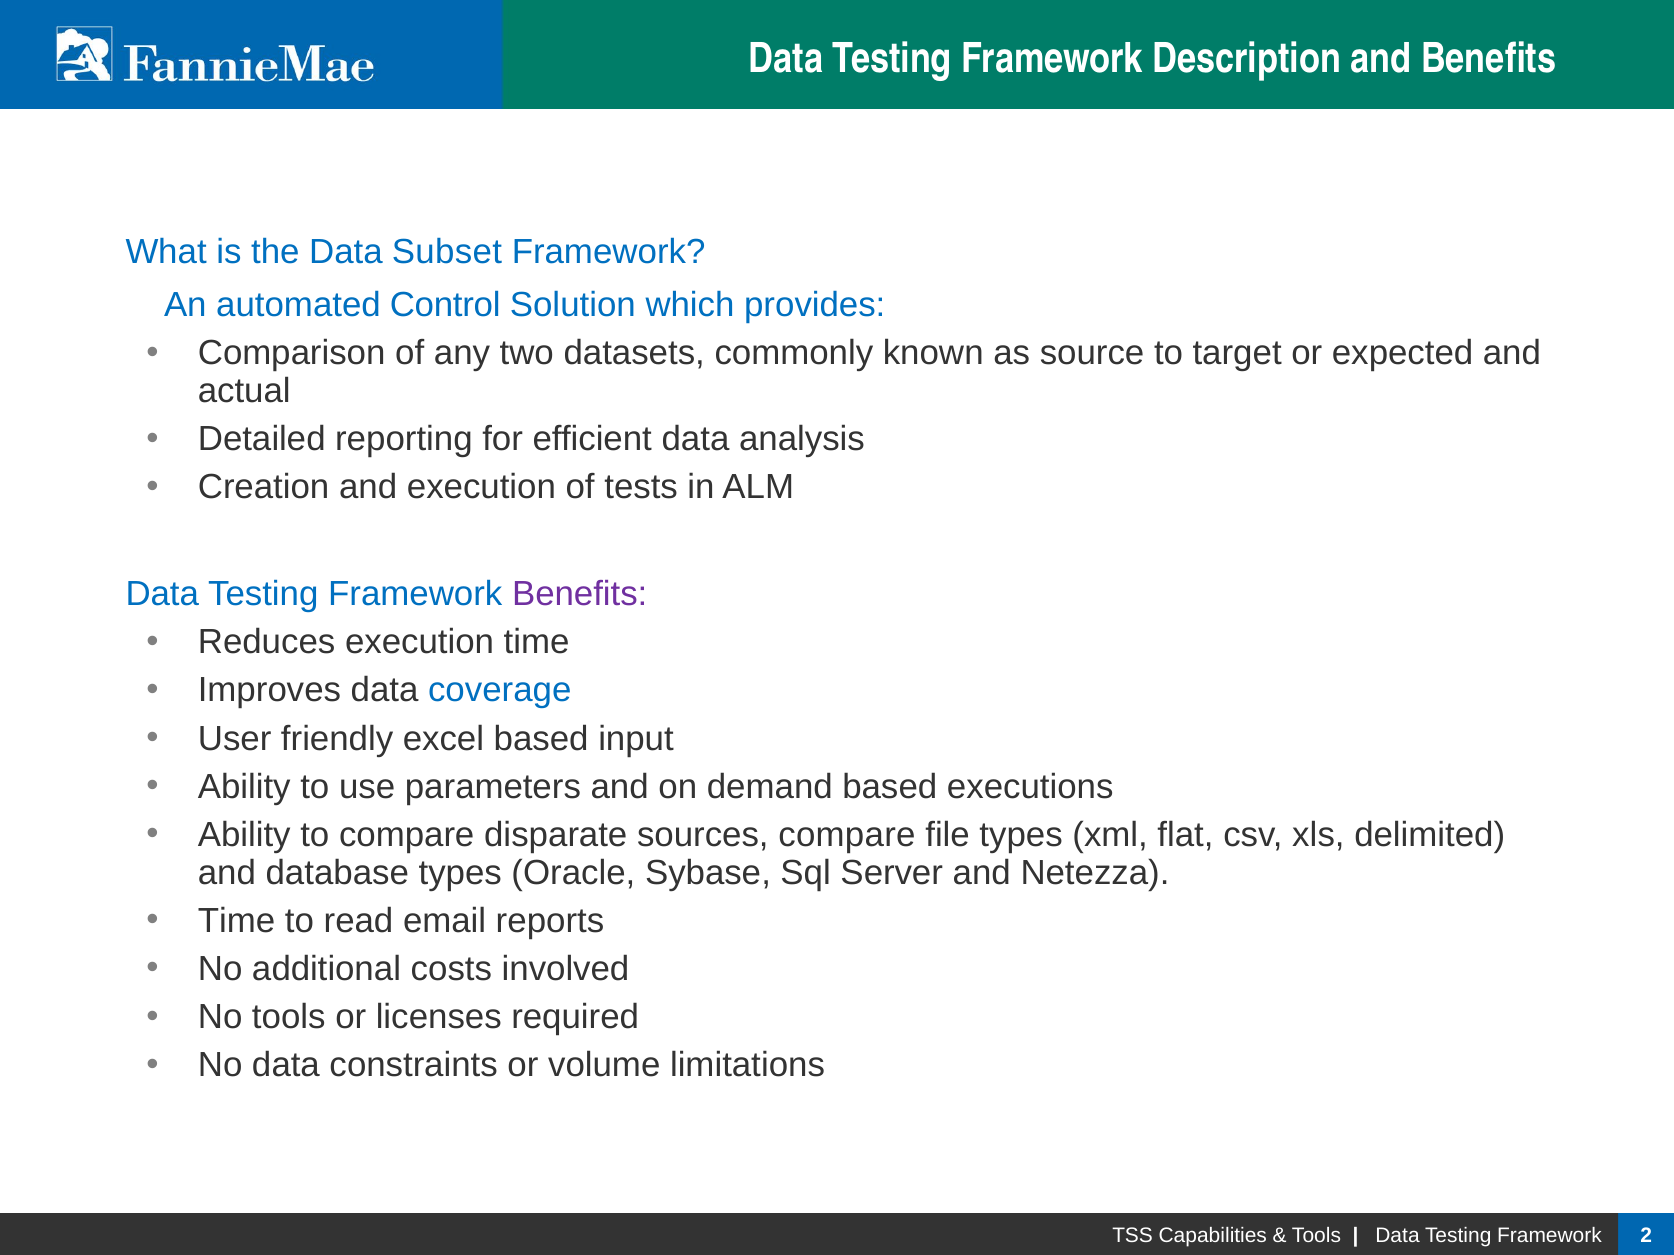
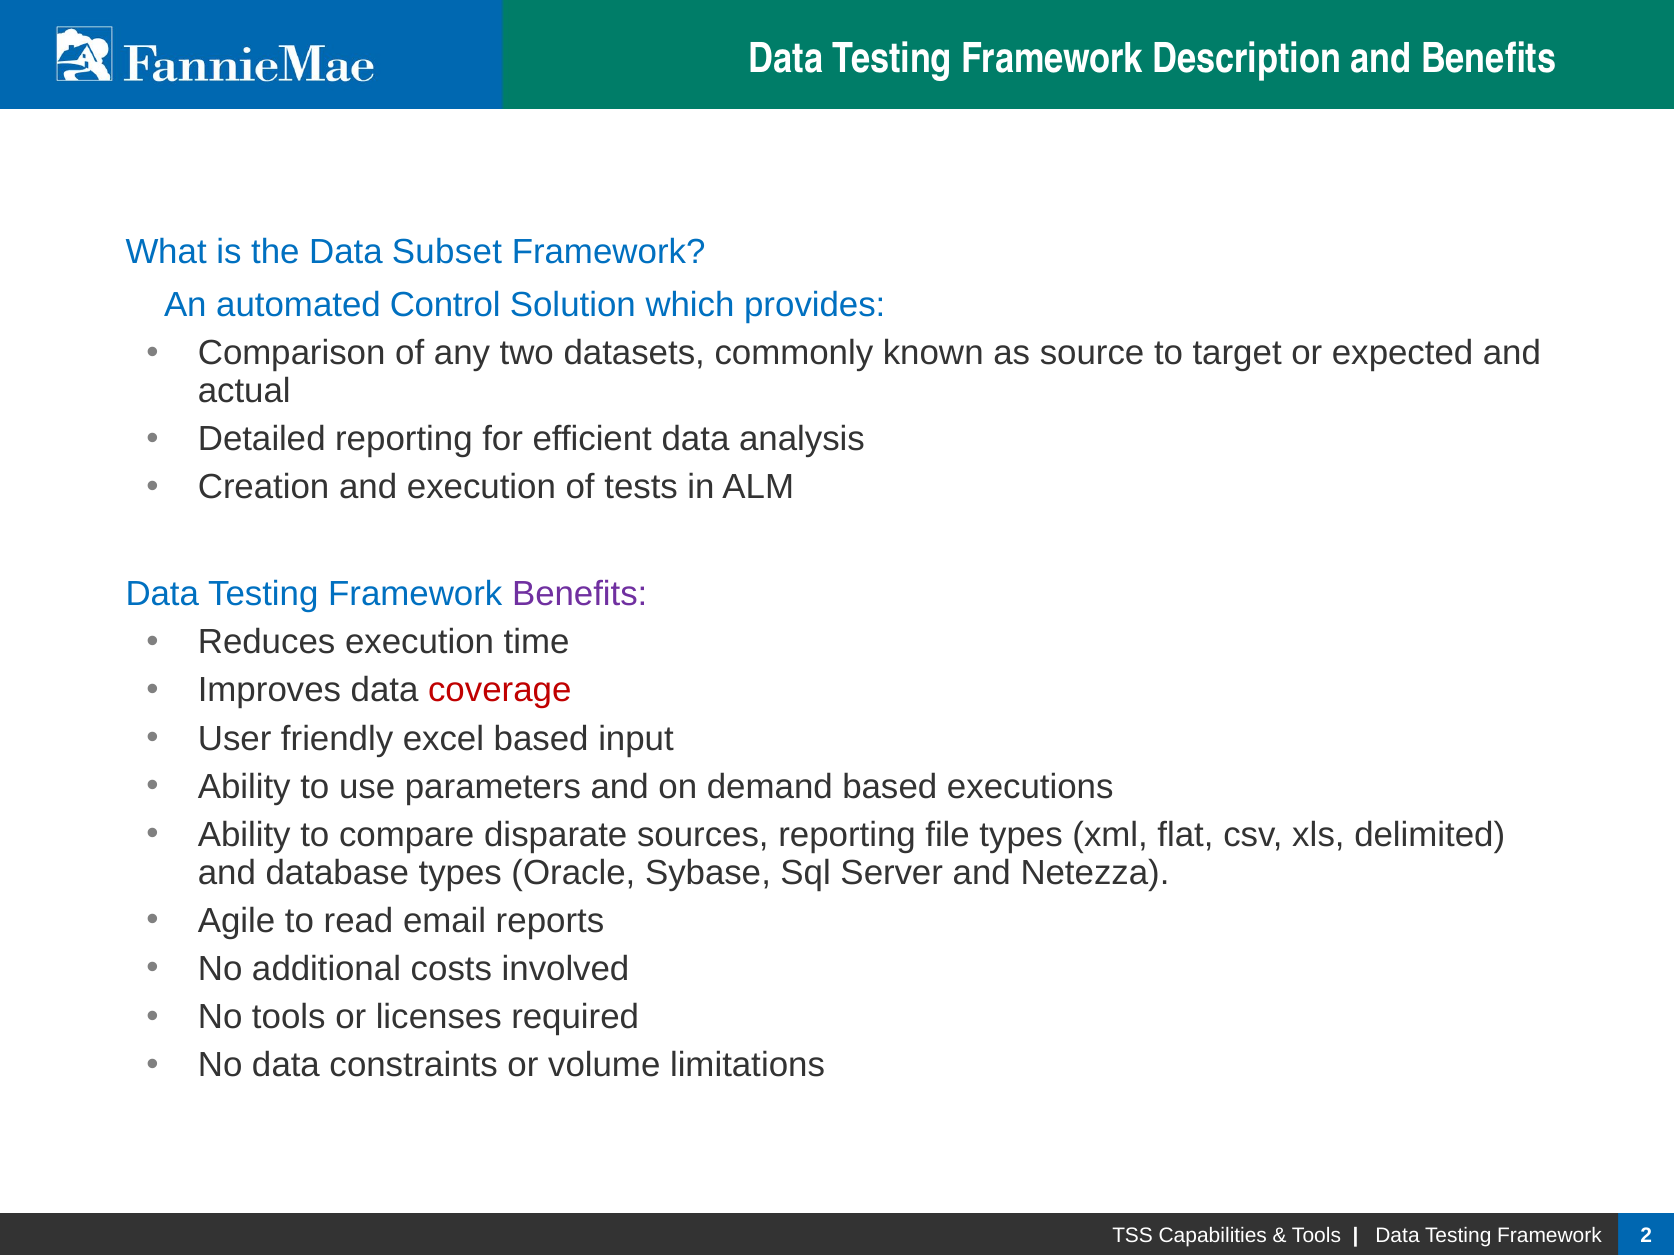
coverage colour: blue -> red
sources compare: compare -> reporting
Time at (237, 921): Time -> Agile
